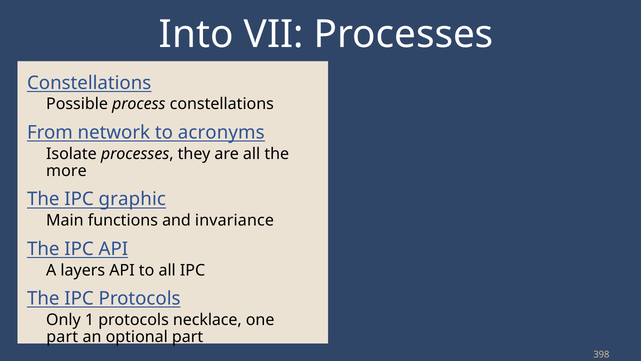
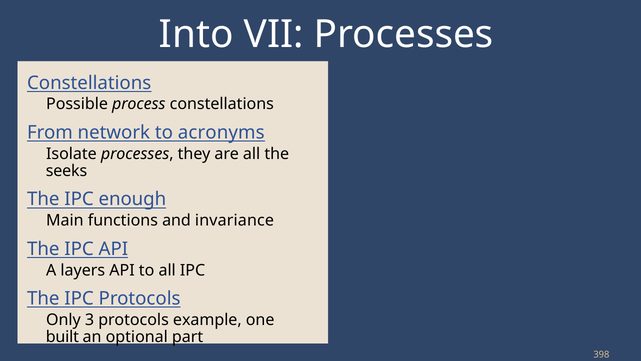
more: more -> seeks
graphic: graphic -> enough
1: 1 -> 3
necklace: necklace -> example
part at (62, 337): part -> built
